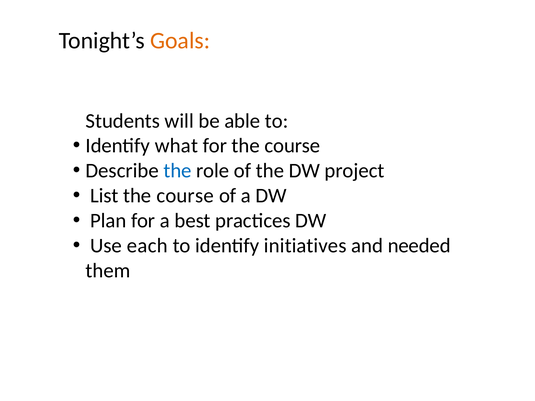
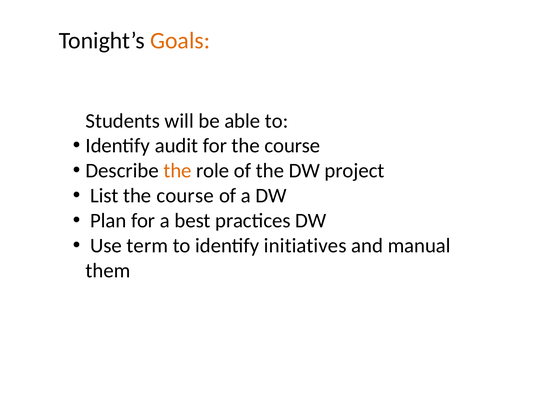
what: what -> audit
the at (178, 171) colour: blue -> orange
each: each -> term
needed: needed -> manual
